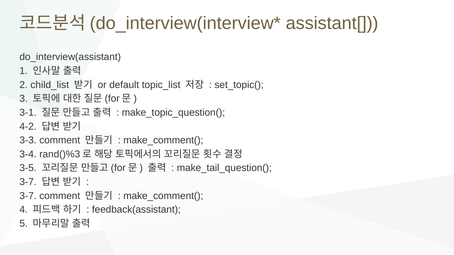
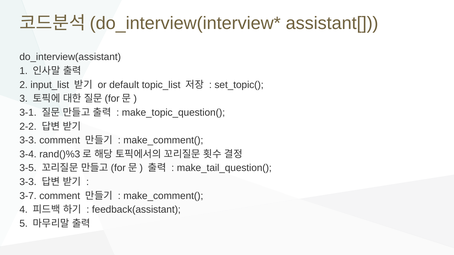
child_list: child_list -> input_list
4-2: 4-2 -> 2-2
3-7 at (28, 182): 3-7 -> 3-3
